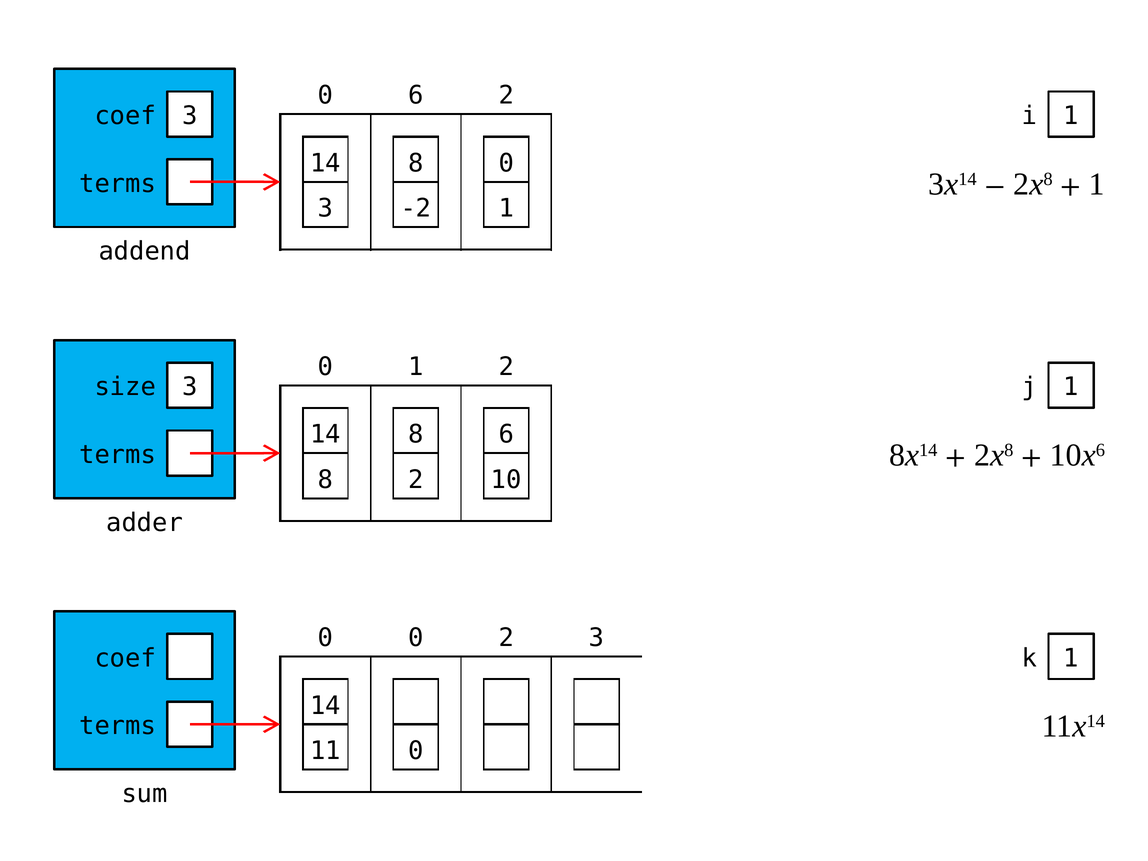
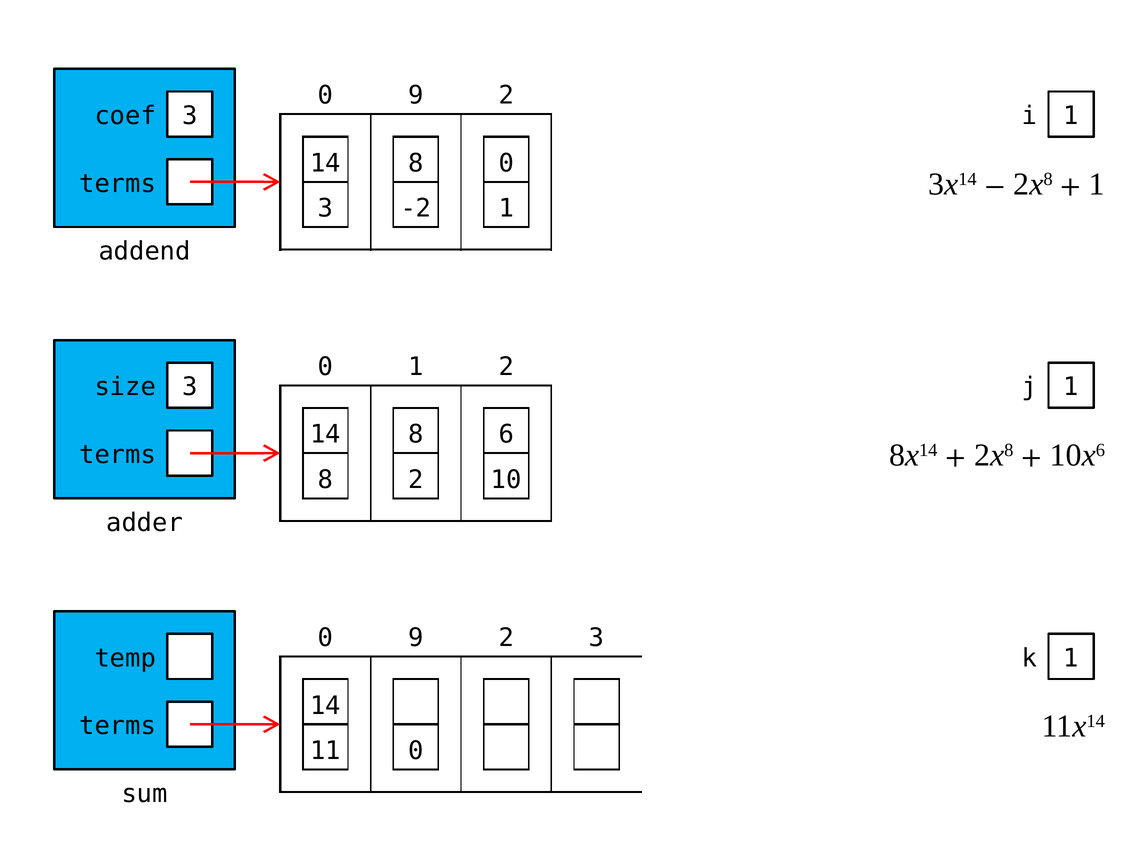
6 at (416, 96): 6 -> 9
0 at (416, 638): 0 -> 9
coef at (125, 658): coef -> temp
